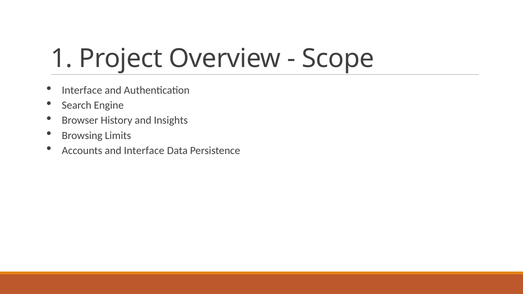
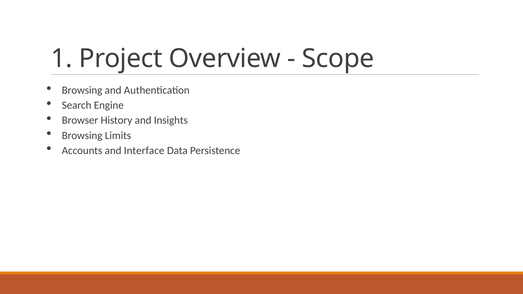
Interface at (82, 90): Interface -> Browsing
